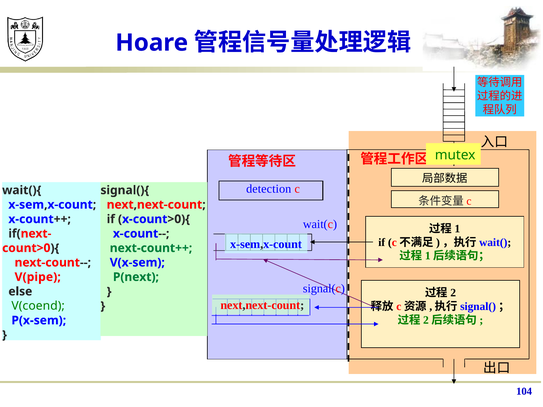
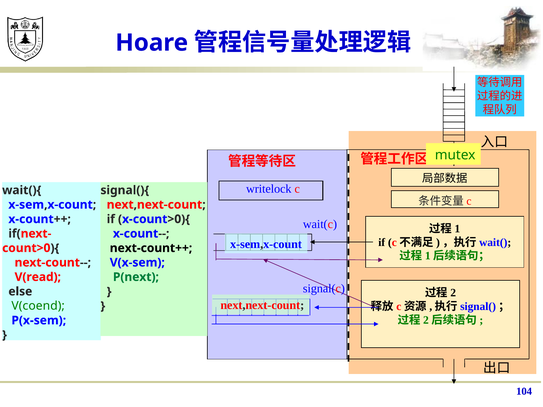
detection: detection -> writelock
next-count++ colour: green -> black
V(pipe: V(pipe -> V(read
